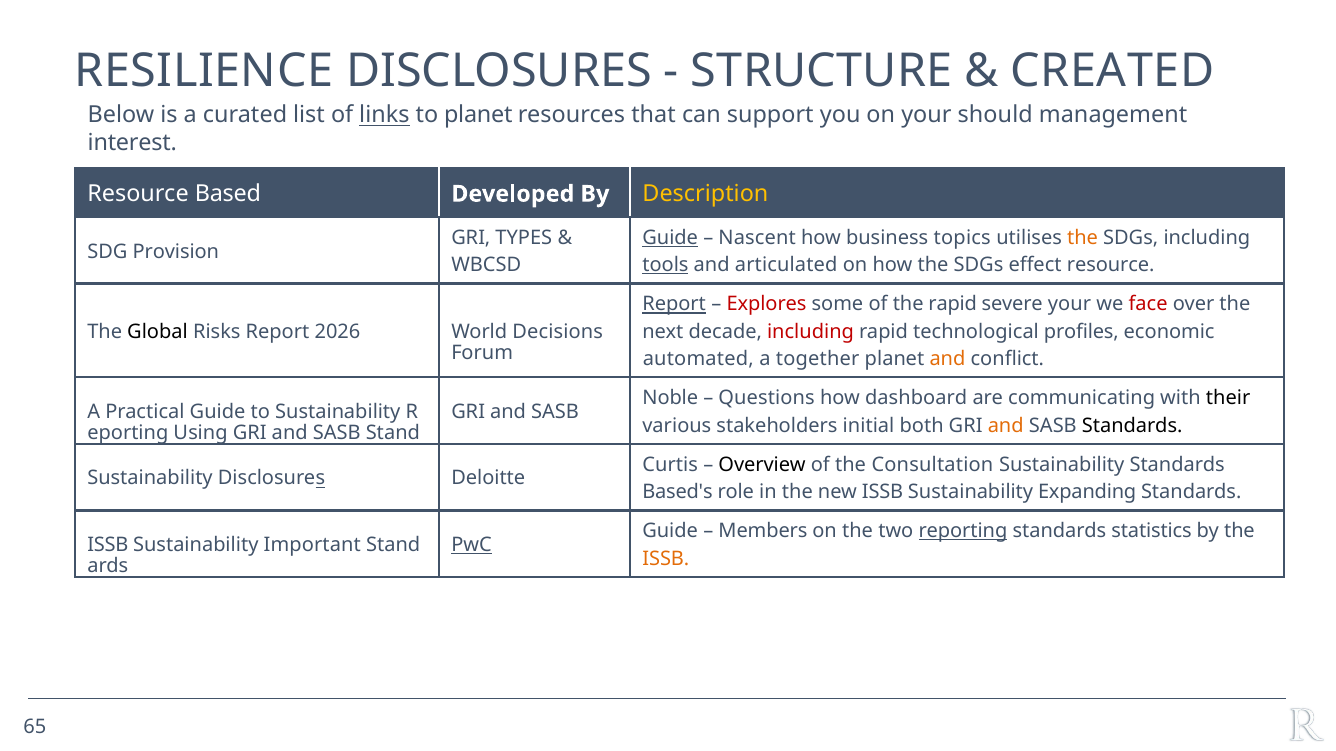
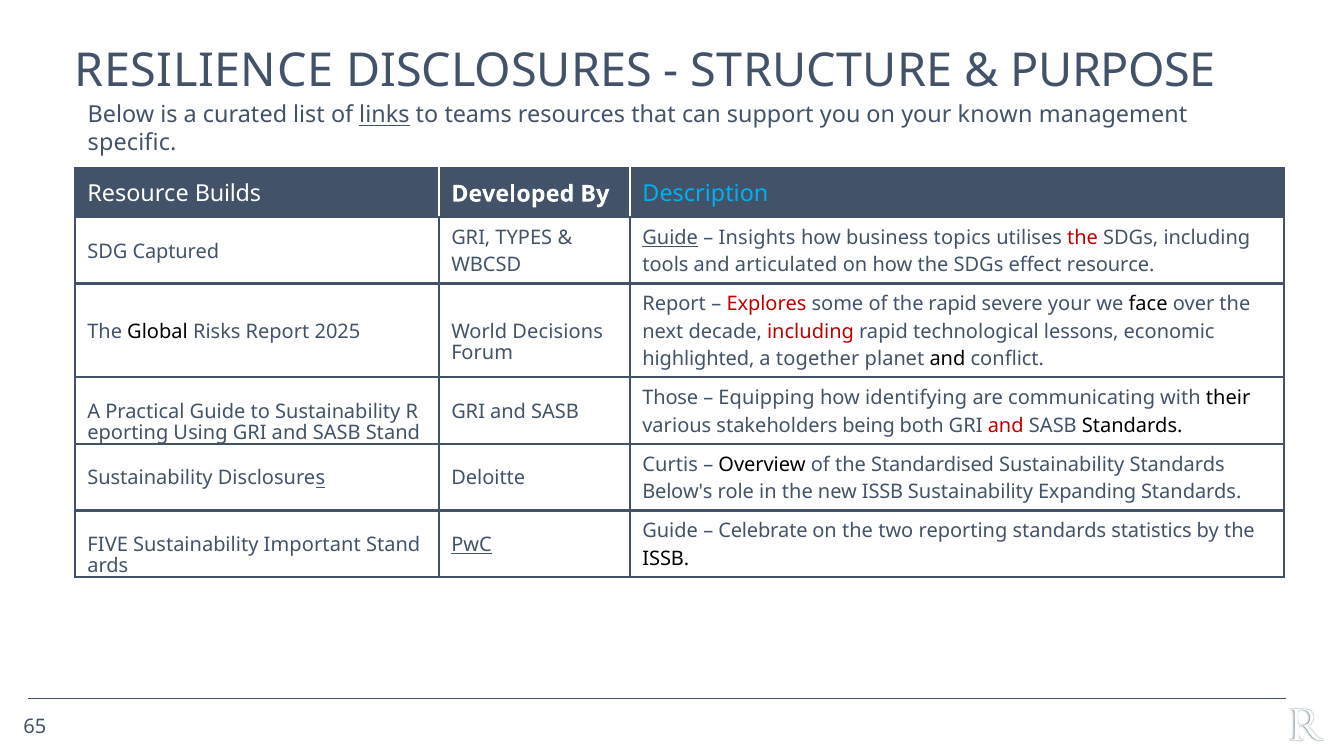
CREATED: CREATED -> PURPOSE
to planet: planet -> teams
should: should -> known
interest: interest -> specific
Based: Based -> Builds
Description colour: yellow -> light blue
Nascent: Nascent -> Insights
the at (1083, 238) colour: orange -> red
Provision: Provision -> Captured
tools underline: present -> none
Report at (674, 305) underline: present -> none
face colour: red -> black
2026: 2026 -> 2025
profiles: profiles -> lessons
automated: automated -> highlighted
and at (947, 359) colour: orange -> black
Noble: Noble -> Those
Questions: Questions -> Equipping
dashboard: dashboard -> identifying
initial: initial -> being
and at (1006, 426) colour: orange -> red
Consultation: Consultation -> Standardised
Based's: Based's -> Below's
Members: Members -> Celebrate
reporting underline: present -> none
ISSB at (108, 545): ISSB -> FIVE
ISSB at (666, 559) colour: orange -> black
